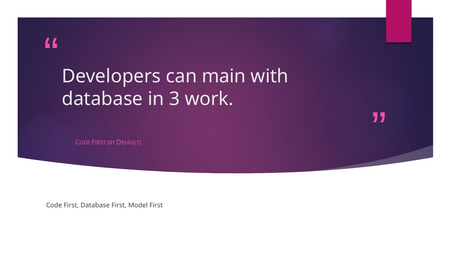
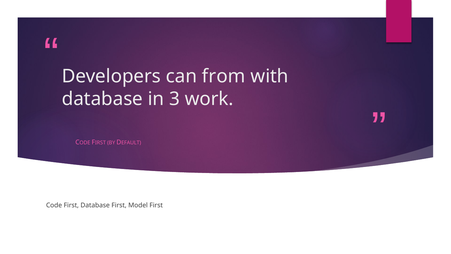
main: main -> from
